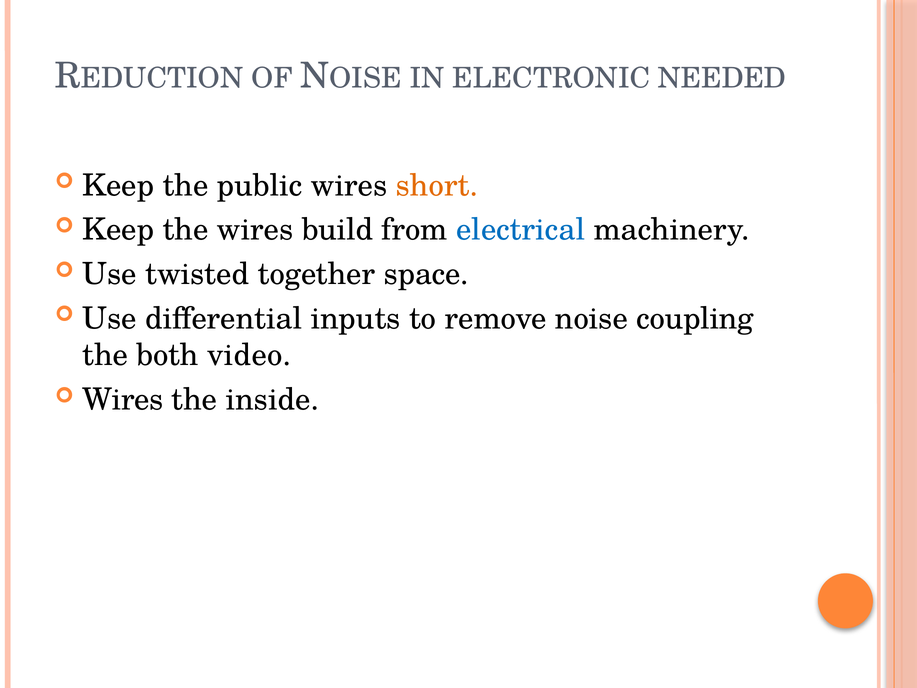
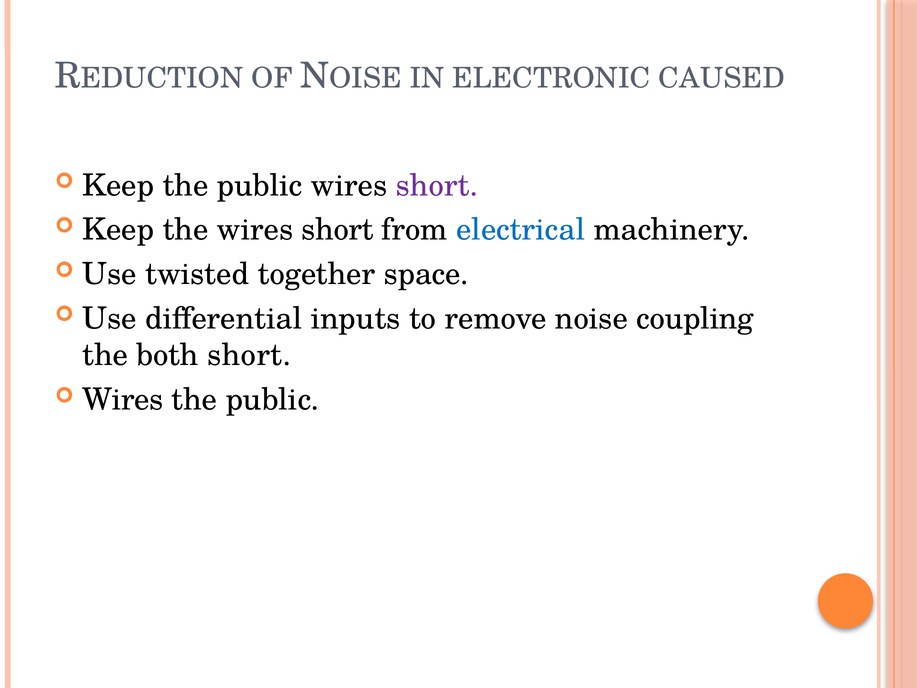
NEEDED: NEEDED -> CAUSED
short at (437, 185) colour: orange -> purple
the wires build: build -> short
both video: video -> short
inside at (272, 399): inside -> public
